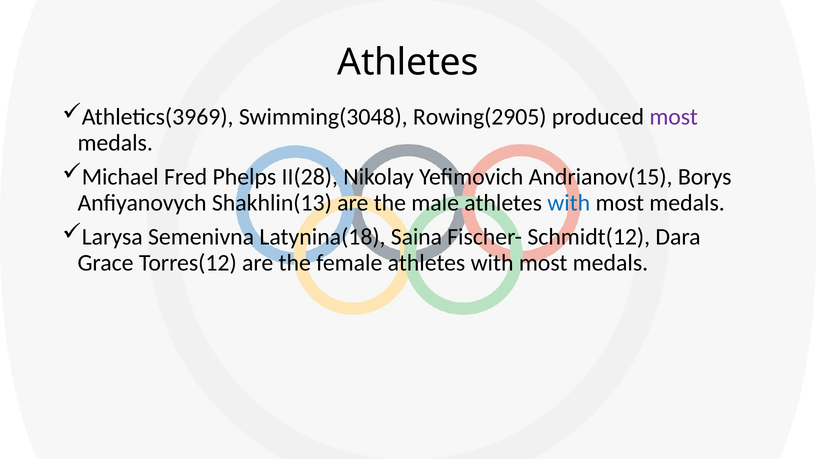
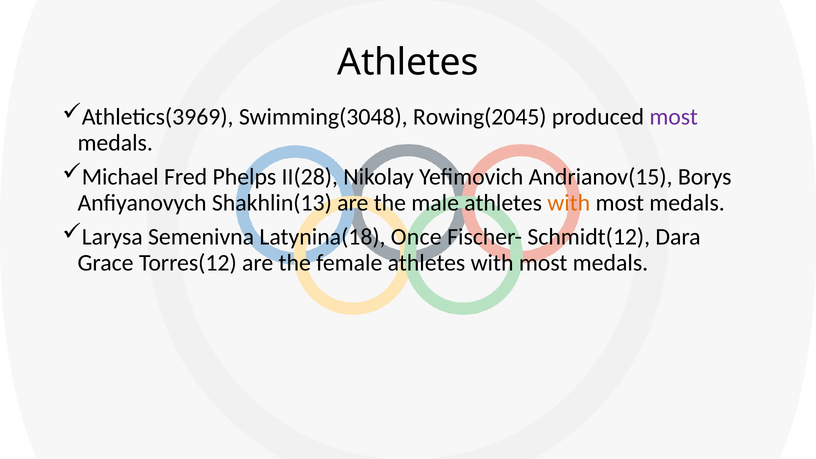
Rowing(2905: Rowing(2905 -> Rowing(2045
with at (569, 203) colour: blue -> orange
Saina: Saina -> Once
